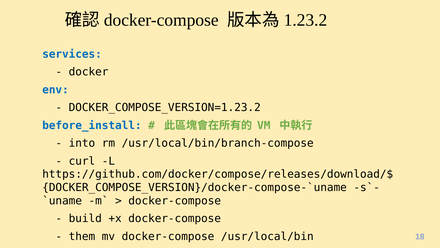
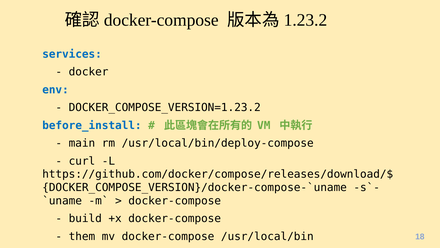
into: into -> main
/usr/local/bin/branch-compose: /usr/local/bin/branch-compose -> /usr/local/bin/deploy-compose
